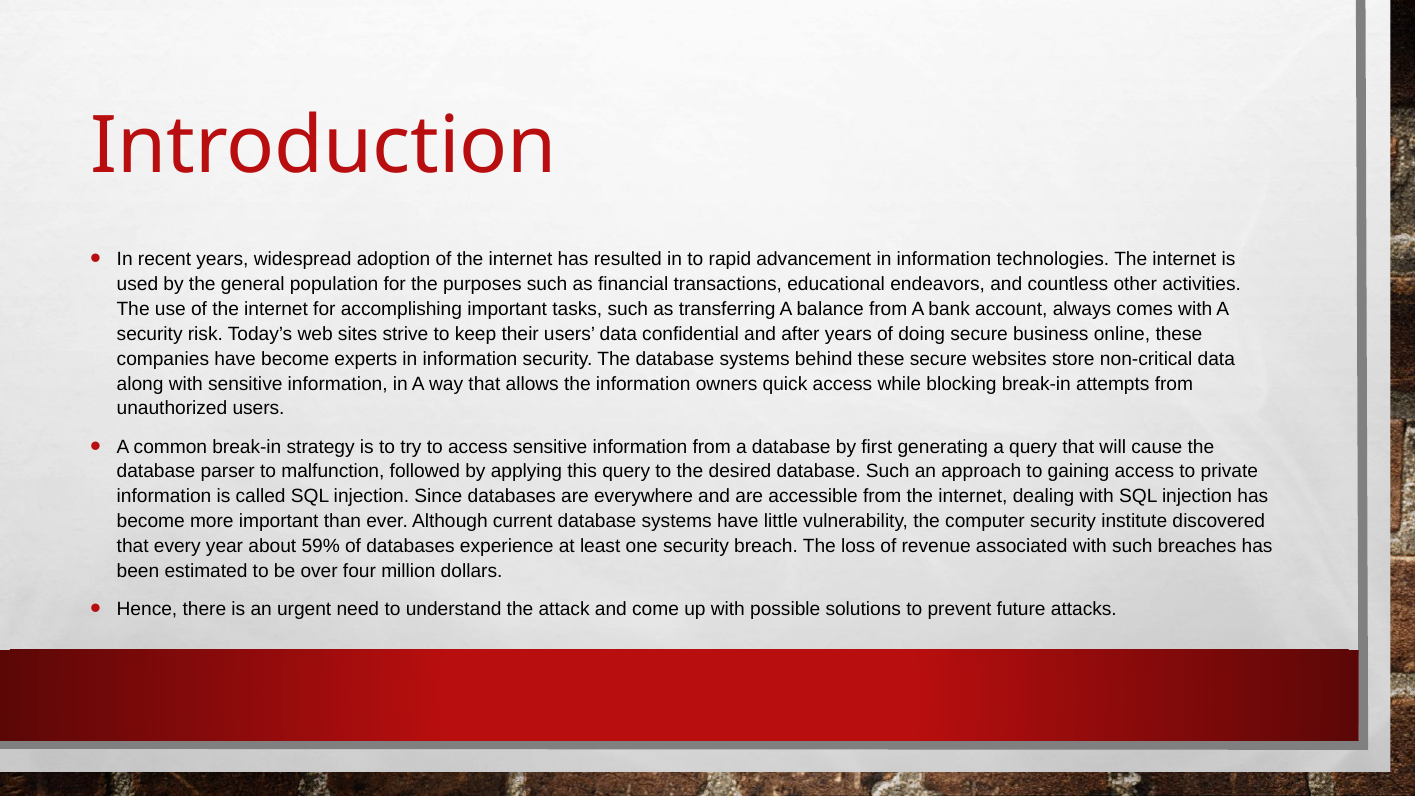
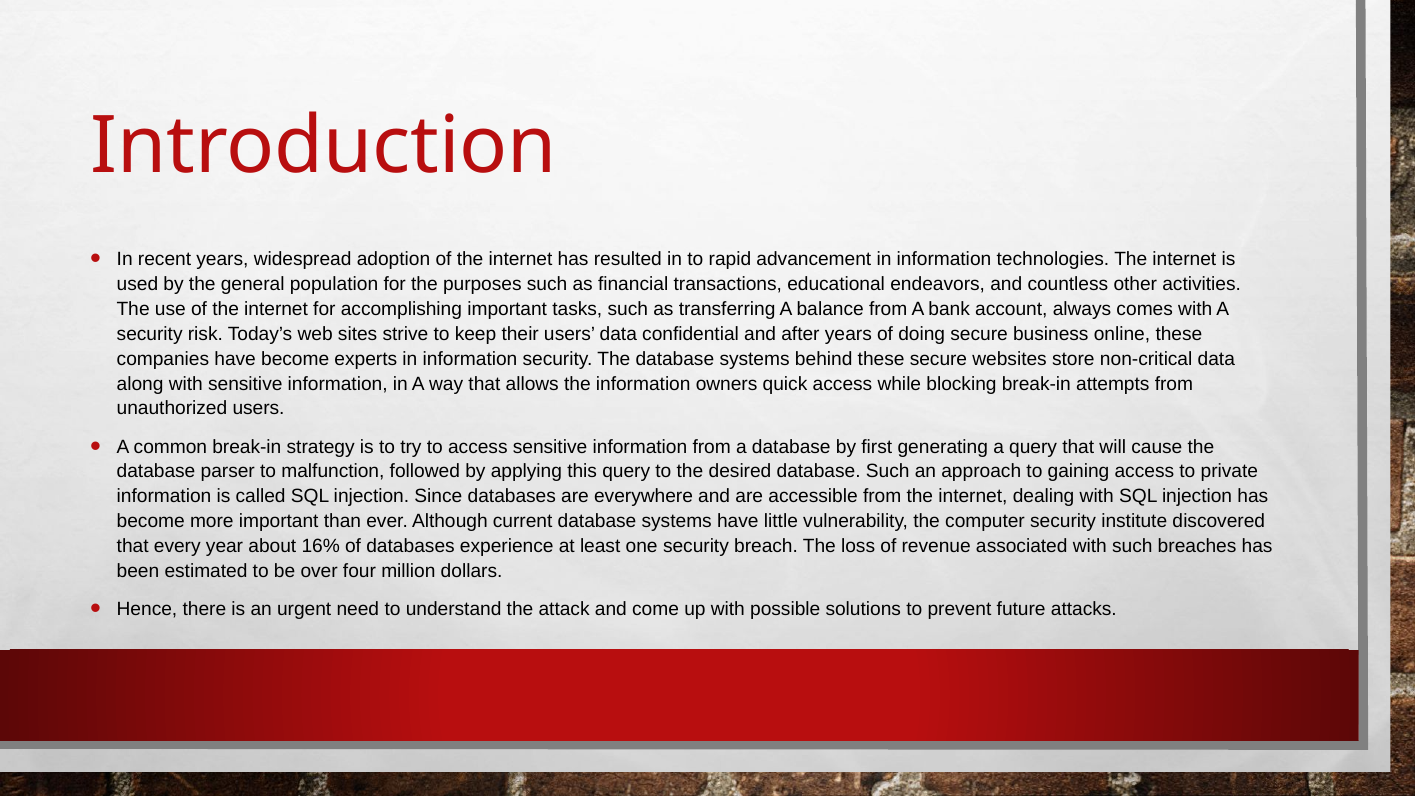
59%: 59% -> 16%
